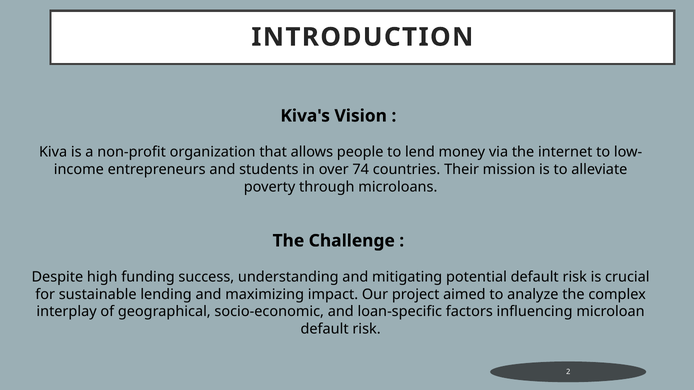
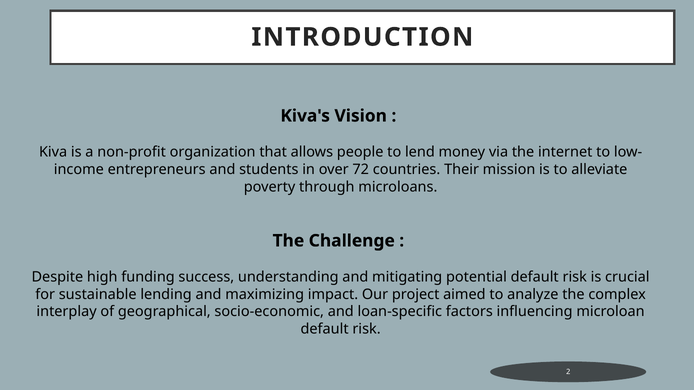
74: 74 -> 72
